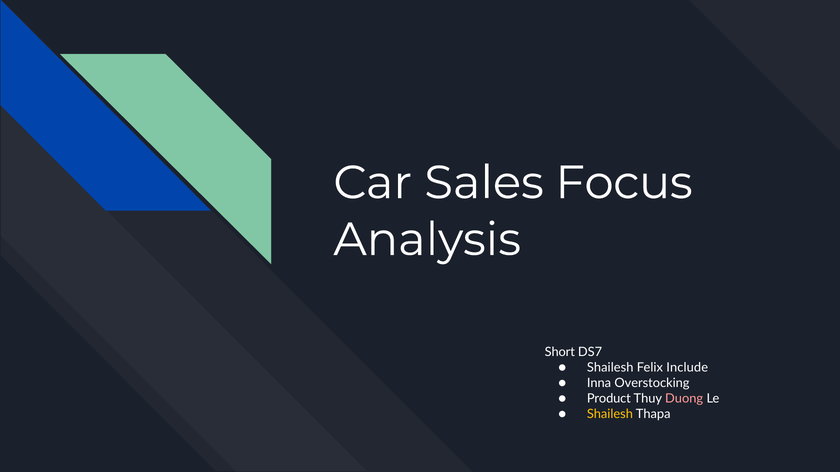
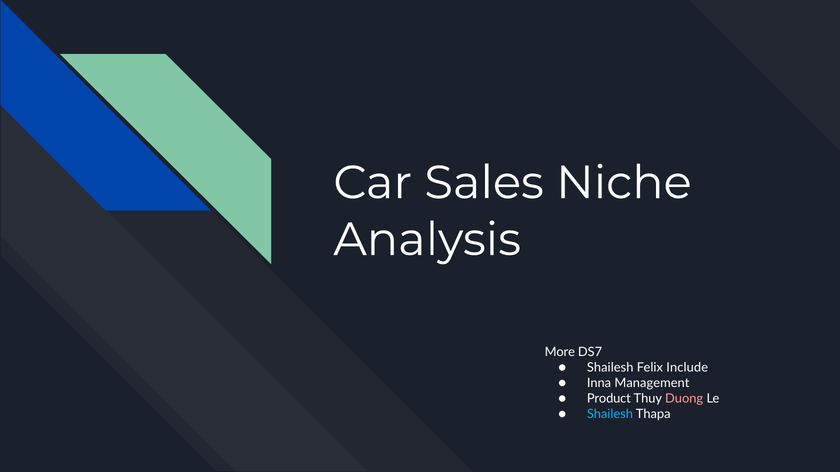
Focus: Focus -> Niche
Short: Short -> More
Overstocking: Overstocking -> Management
Shailesh at (610, 415) colour: yellow -> light blue
